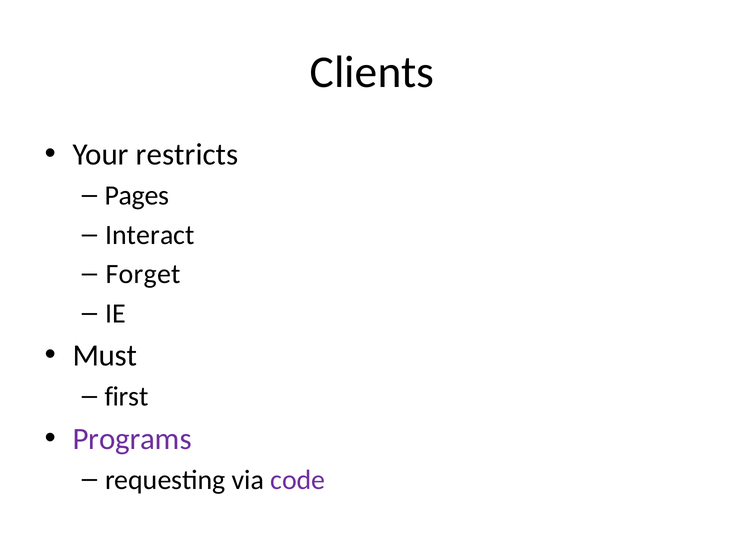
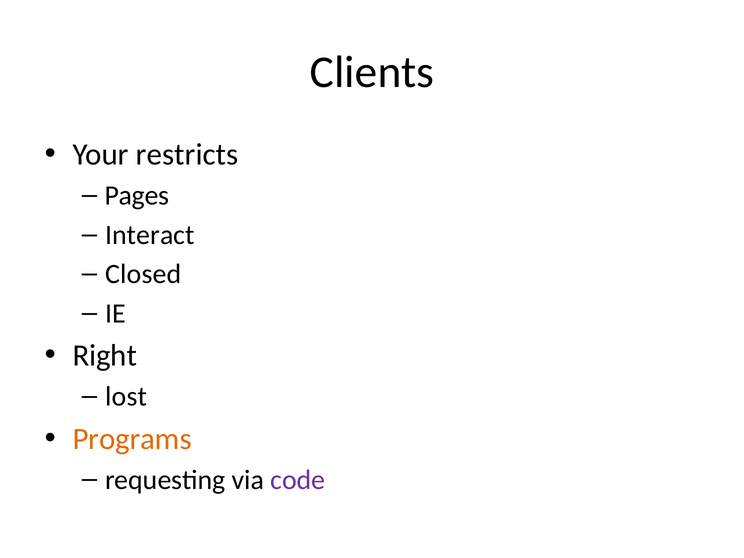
Forget: Forget -> Closed
Must: Must -> Right
first: first -> lost
Programs colour: purple -> orange
